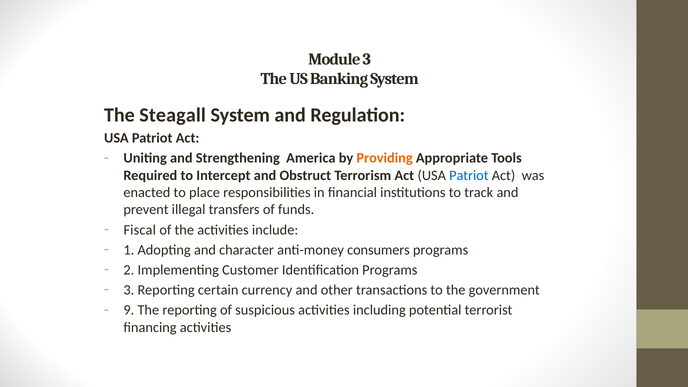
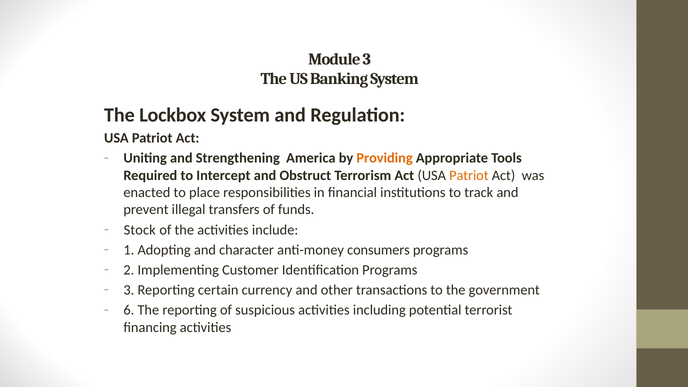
Steagall: Steagall -> Lockbox
Patriot at (469, 175) colour: blue -> orange
Fiscal: Fiscal -> Stock
9: 9 -> 6
